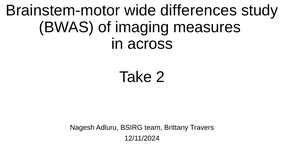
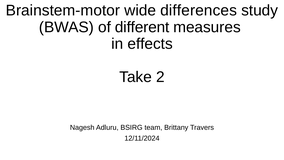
imaging: imaging -> different
across: across -> effects
